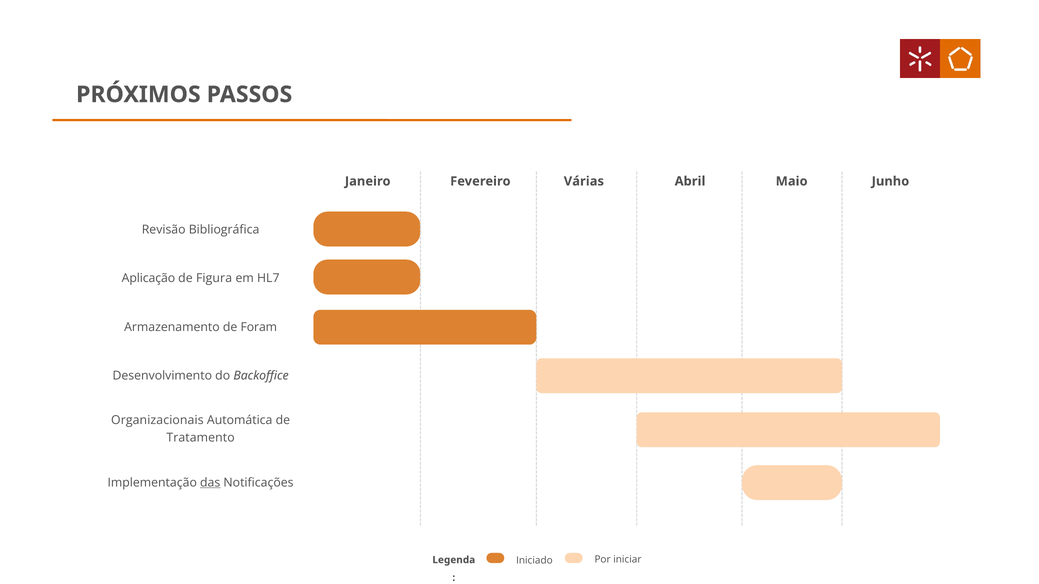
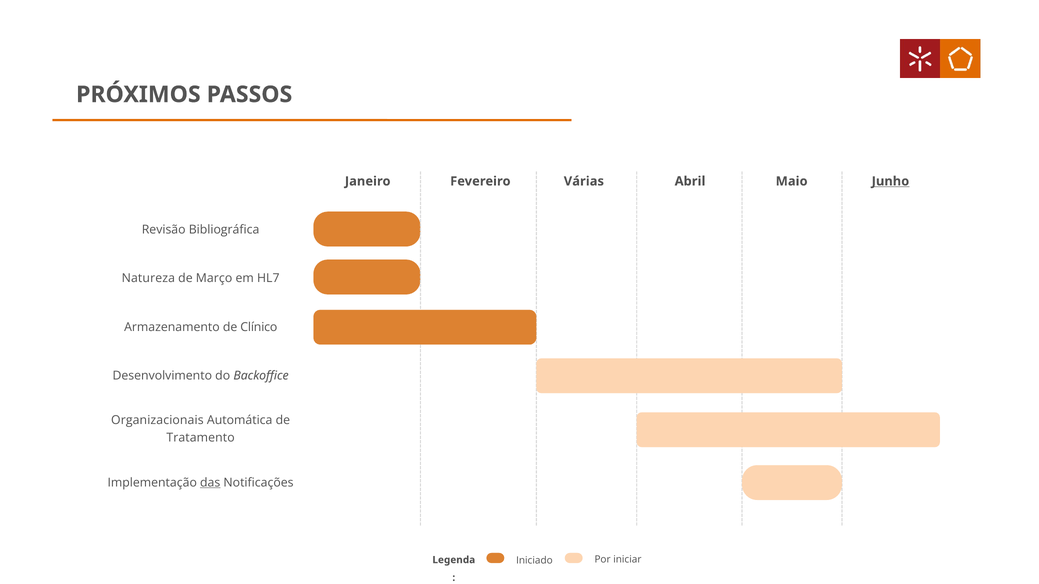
Junho underline: none -> present
Aplicação: Aplicação -> Natureza
Figura: Figura -> Março
Foram: Foram -> Clínico
